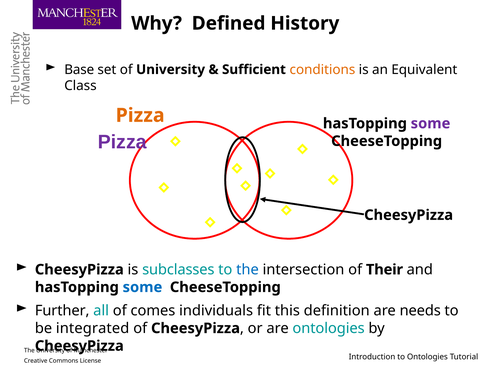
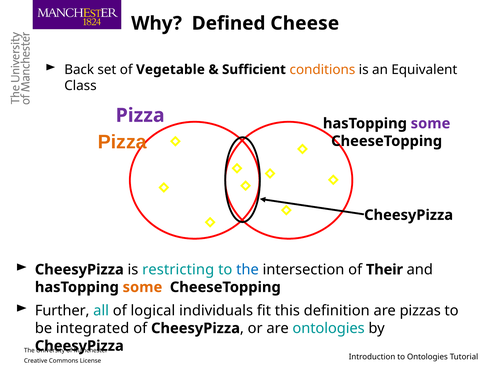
History: History -> Cheese
Base: Base -> Back
of University: University -> Vegetable
Pizza at (140, 115) colour: orange -> purple
Pizza at (122, 142) colour: purple -> orange
subclasses: subclasses -> restricting
some at (142, 287) colour: blue -> orange
comes: comes -> logical
needs: needs -> pizzas
